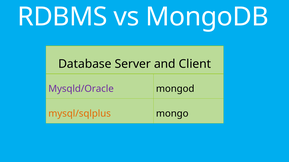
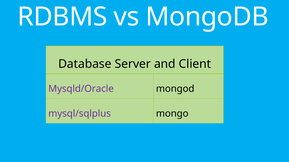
mysql/sqlplus colour: orange -> purple
